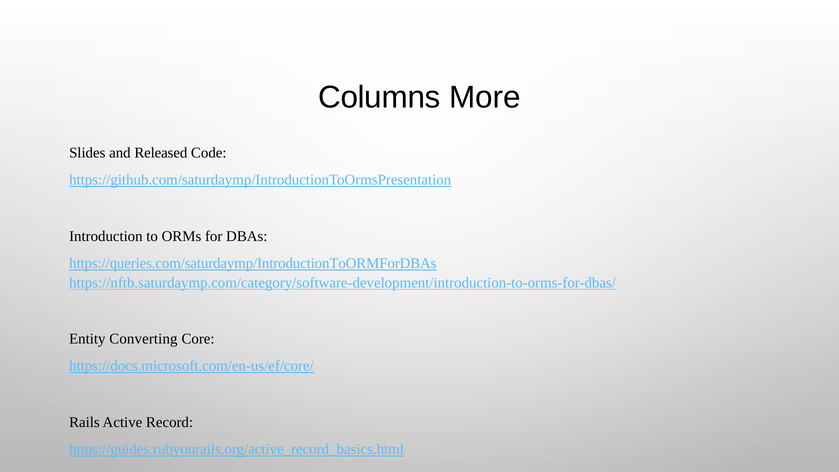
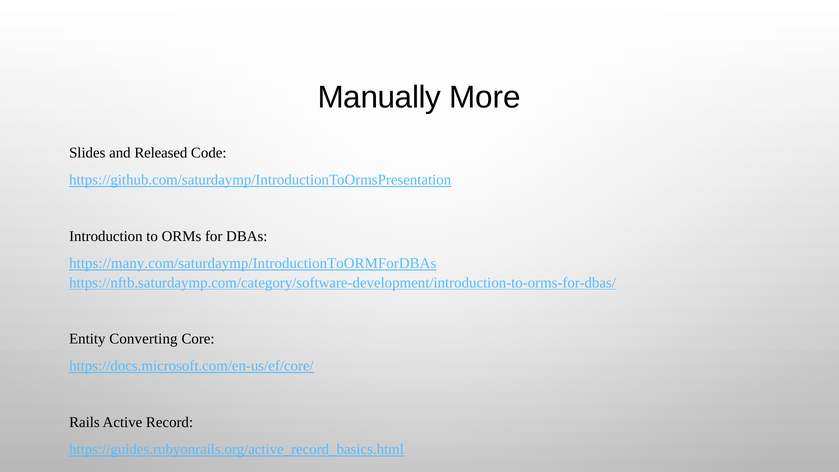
Columns: Columns -> Manually
https://queries.com/saturdaymp/IntroductionToORMForDBAs: https://queries.com/saturdaymp/IntroductionToORMForDBAs -> https://many.com/saturdaymp/IntroductionToORMForDBAs
